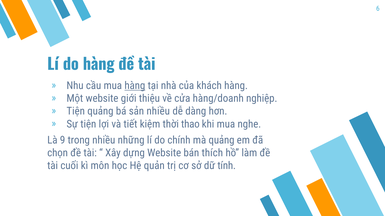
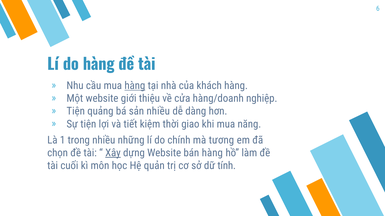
thao: thao -> giao
nghe: nghe -> năng
9: 9 -> 1
mà quảng: quảng -> tương
Xây underline: none -> present
bán thích: thích -> hàng
